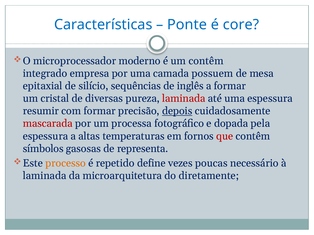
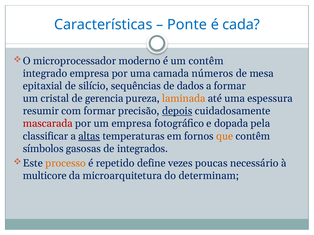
core: core -> cada
possuem: possuem -> números
inglês: inglês -> dados
diversas: diversas -> gerencia
laminada at (184, 99) colour: red -> orange
um processa: processa -> empresa
espessura at (45, 136): espessura -> classificar
altas underline: none -> present
que colour: red -> orange
representa: representa -> integrados
laminada at (45, 176): laminada -> multicore
diretamente: diretamente -> determinam
